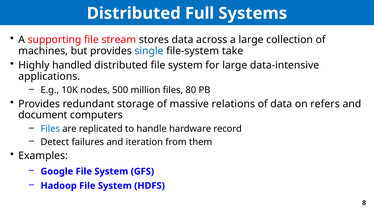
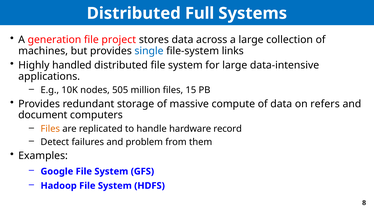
supporting: supporting -> generation
stream: stream -> project
take: take -> links
500: 500 -> 505
80: 80 -> 15
relations: relations -> compute
Files at (50, 129) colour: blue -> orange
iteration: iteration -> problem
